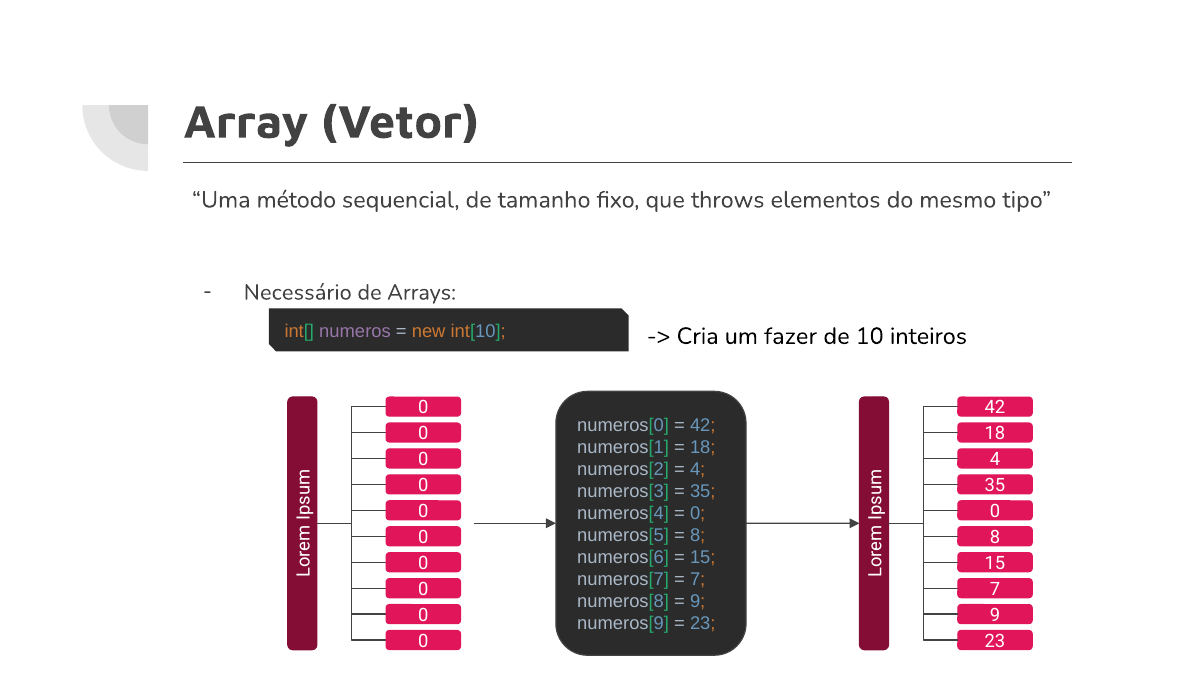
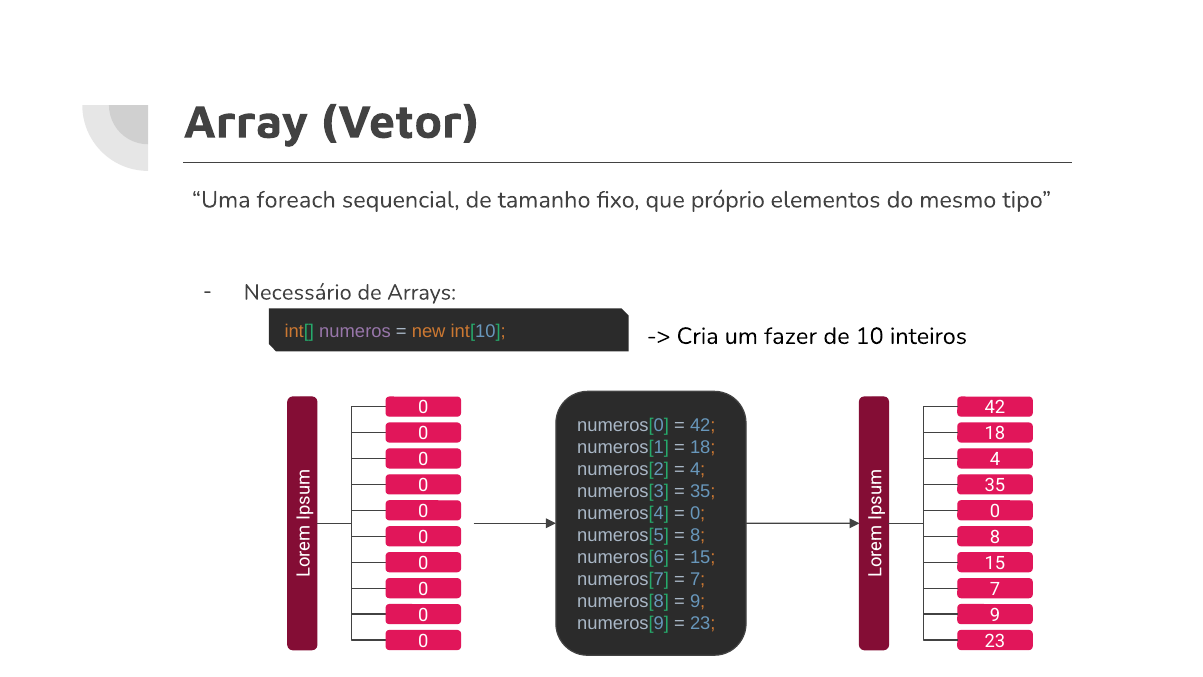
método: método -> foreach
throws: throws -> próprio
